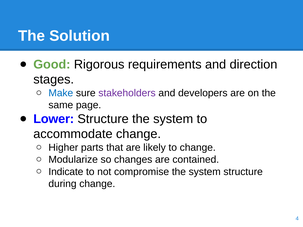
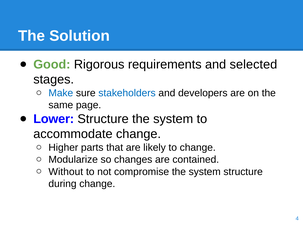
direction: direction -> selected
stakeholders colour: purple -> blue
Indicate: Indicate -> Without
